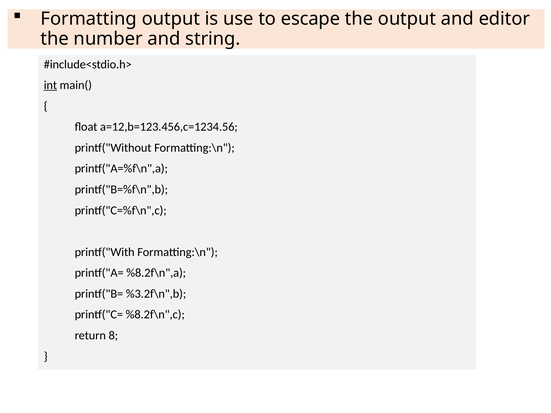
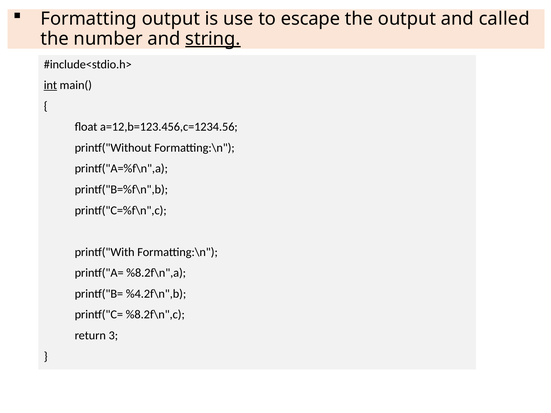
editor: editor -> called
string underline: none -> present
%3.2f\n",b: %3.2f\n",b -> %4.2f\n",b
8: 8 -> 3
